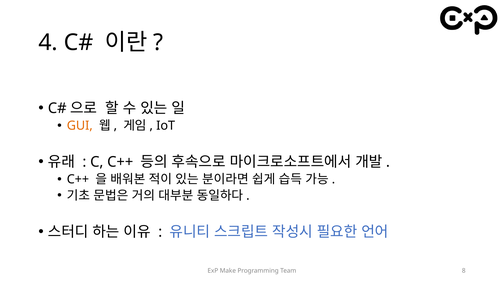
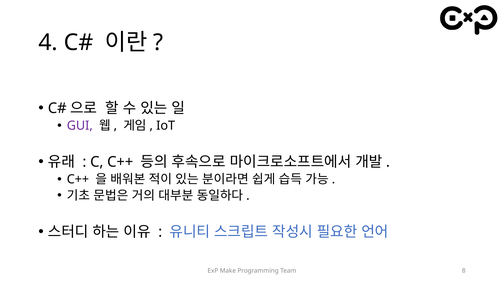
GUI colour: orange -> purple
